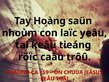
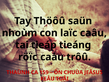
Hoàng: Hoàng -> Thöôû
yeâu: yeâu -> caâu
tai keâu: keâu -> tieáp
